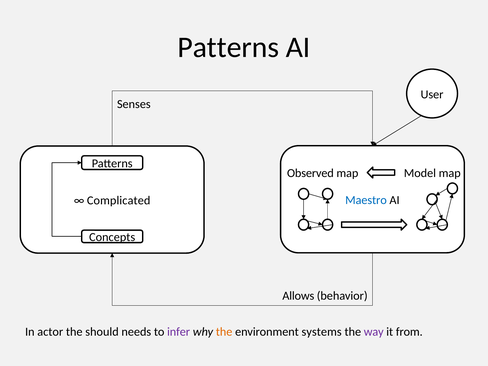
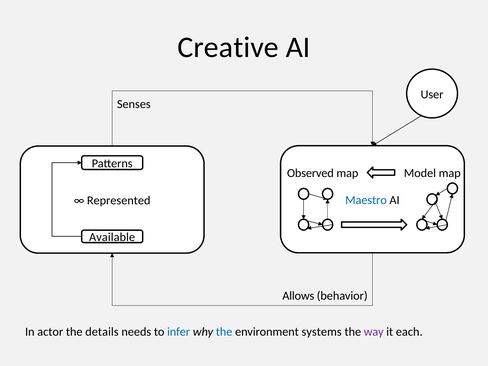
Patterns at (228, 47): Patterns -> Creative
Complicated: Complicated -> Represented
Concepts: Concepts -> Available
should: should -> details
infer colour: purple -> blue
the at (224, 332) colour: orange -> blue
from: from -> each
